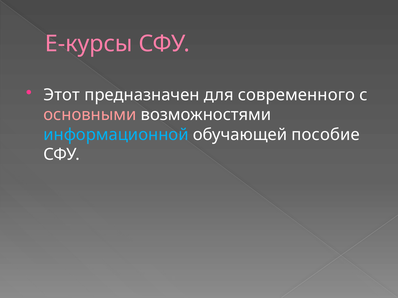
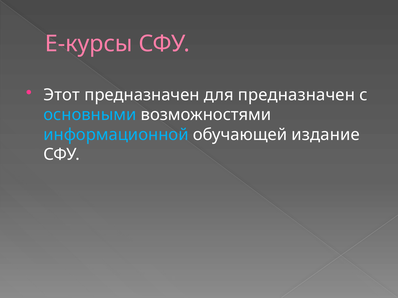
для современного: современного -> предназначен
основными colour: pink -> light blue
пособие: пособие -> издание
